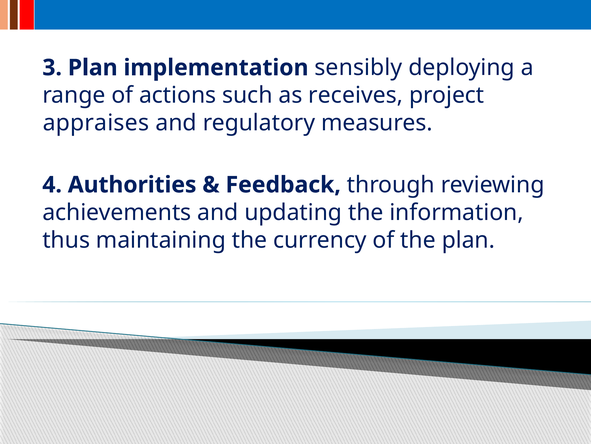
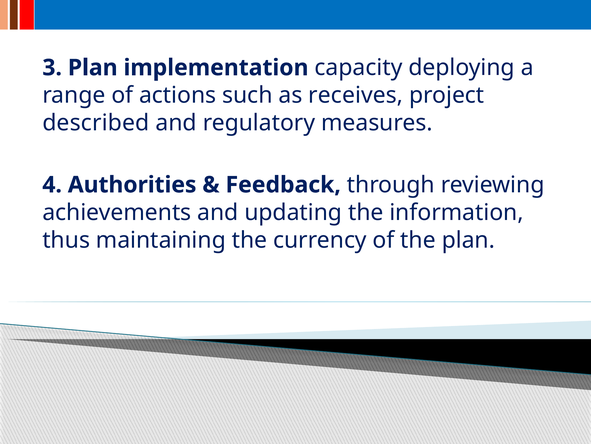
sensibly: sensibly -> capacity
appraises: appraises -> described
